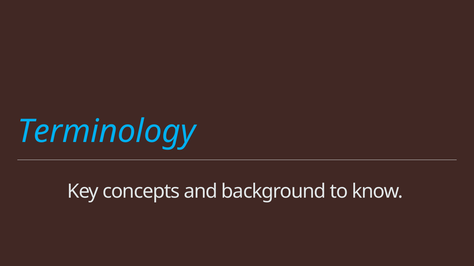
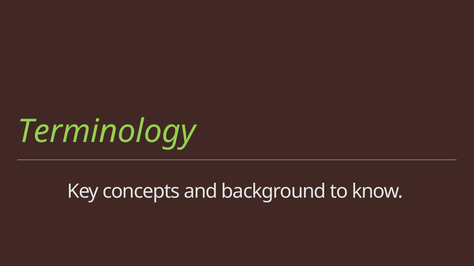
Terminology colour: light blue -> light green
